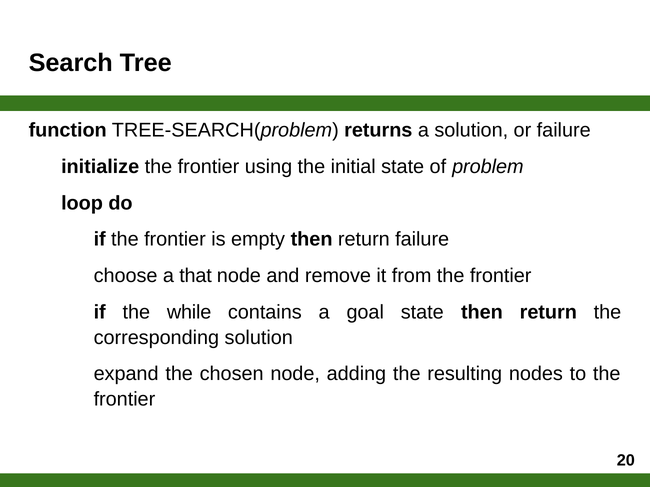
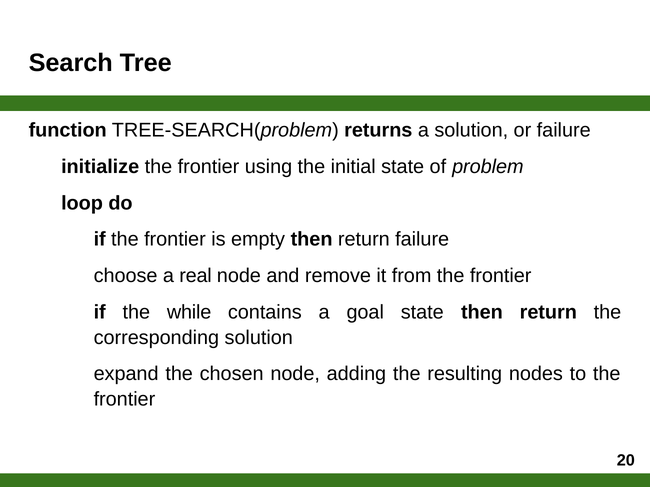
that: that -> real
